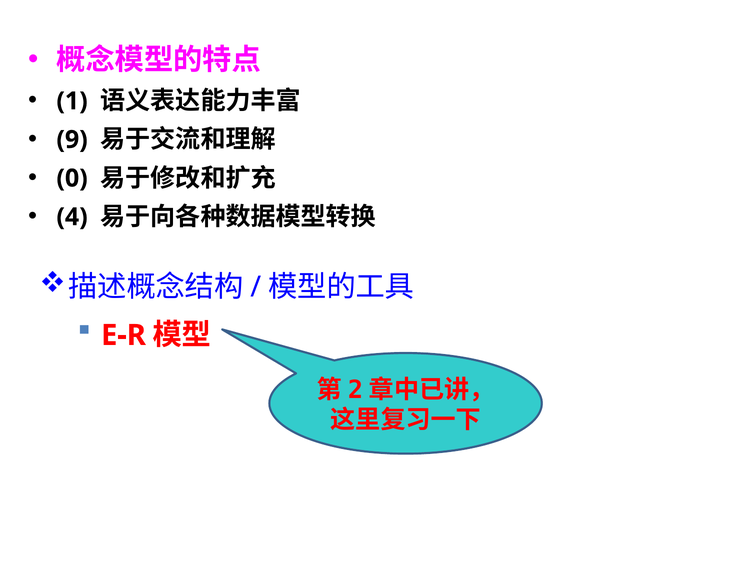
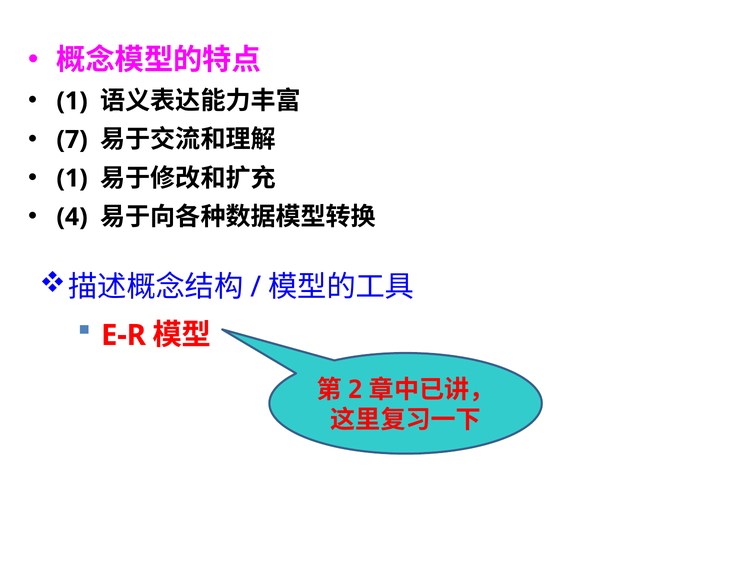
9: 9 -> 7
0 at (72, 178): 0 -> 1
